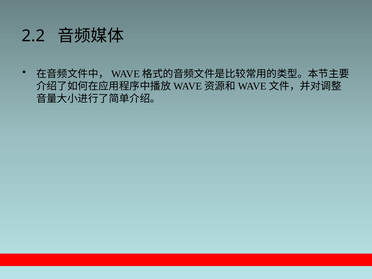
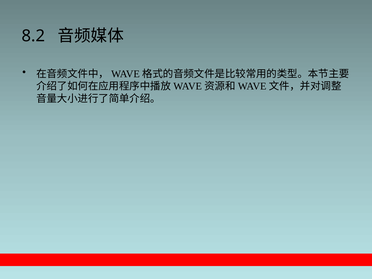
2.2: 2.2 -> 8.2
